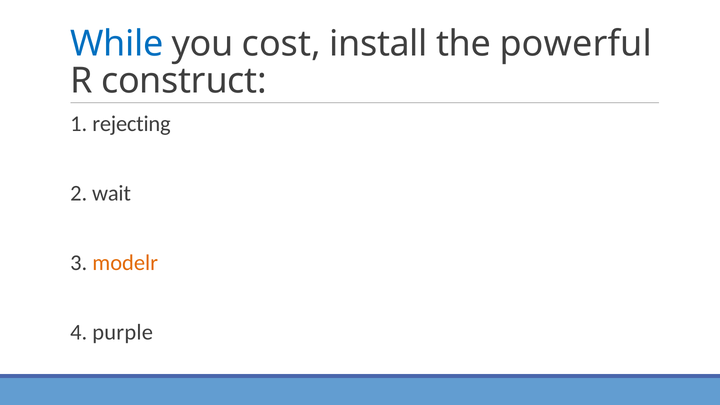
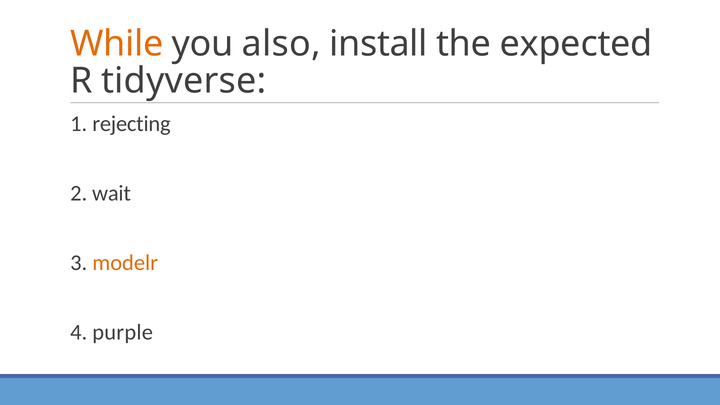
While colour: blue -> orange
cost: cost -> also
powerful: powerful -> expected
construct: construct -> tidyverse
